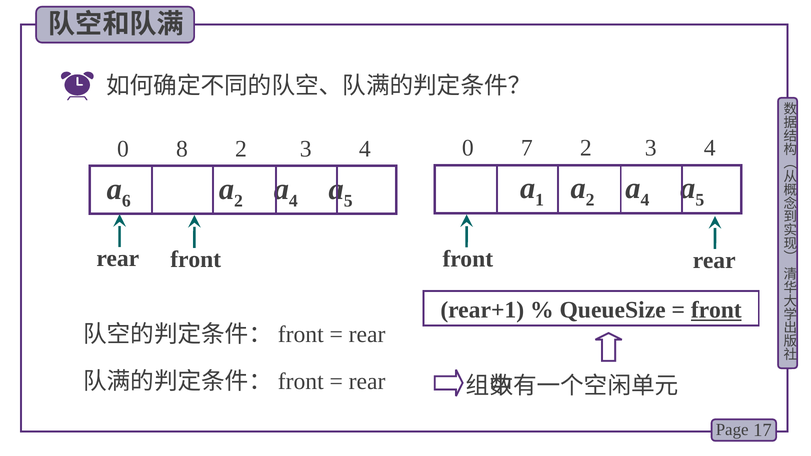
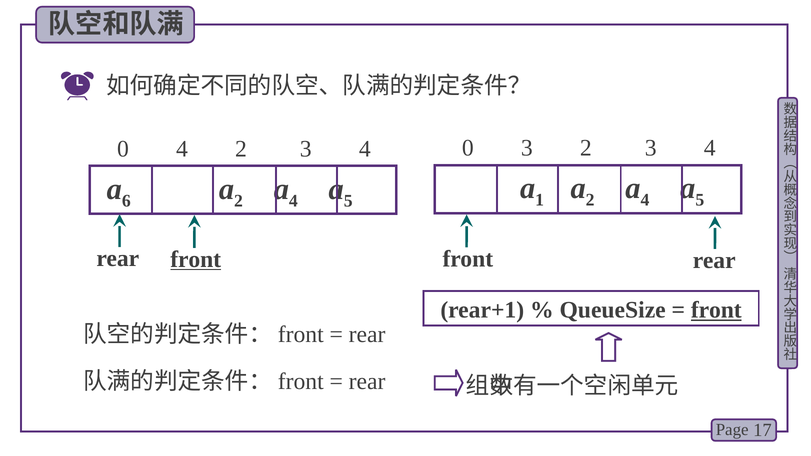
0 7: 7 -> 3
0 8: 8 -> 4
front at (196, 259) underline: none -> present
